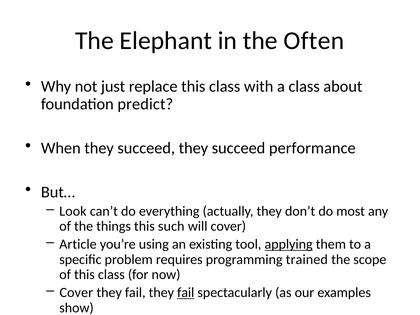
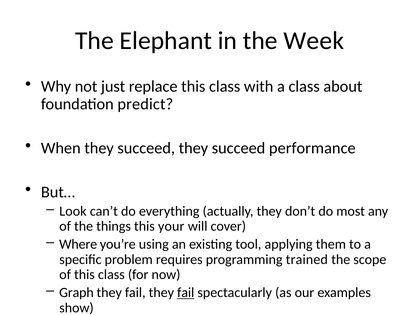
Often: Often -> Week
such: such -> your
Article: Article -> Where
applying underline: present -> none
Cover at (76, 293): Cover -> Graph
